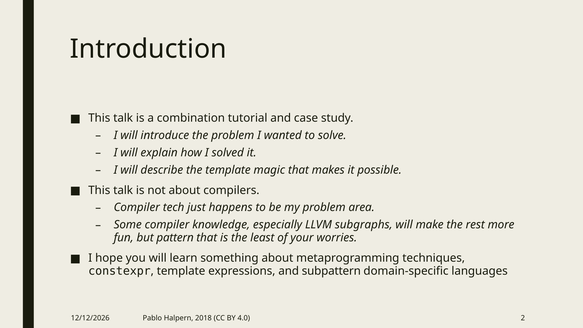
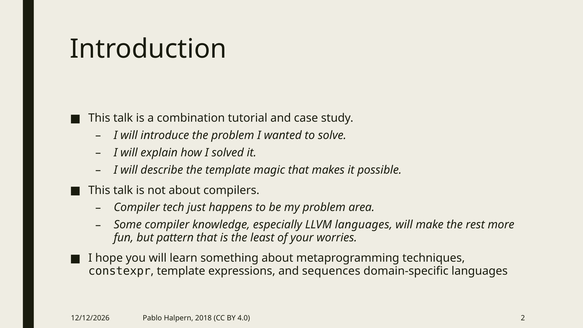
LLVM subgraphs: subgraphs -> languages
subpattern: subpattern -> sequences
